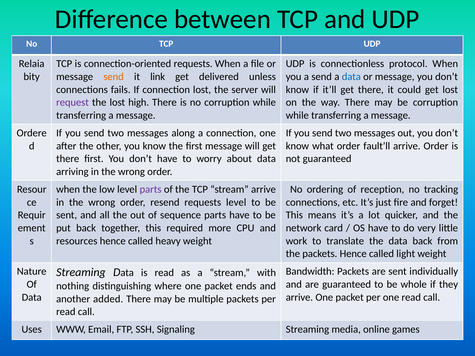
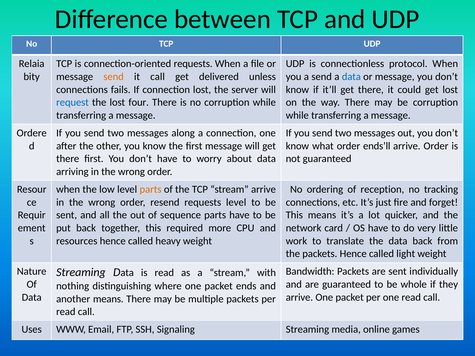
it link: link -> call
request colour: purple -> blue
high: high -> four
fault’ll: fault’ll -> ends’ll
parts at (151, 190) colour: purple -> orange
another added: added -> means
